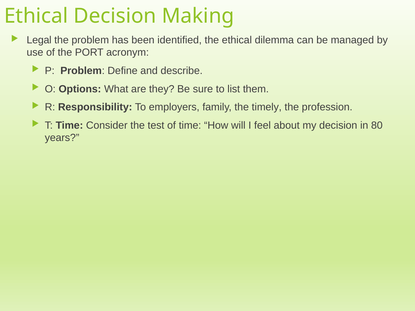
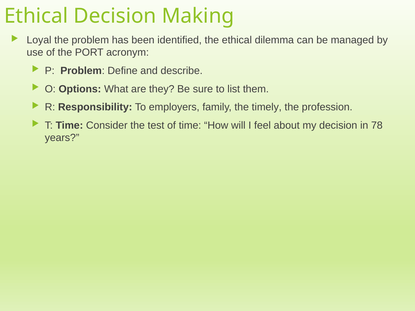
Legal: Legal -> Loyal
80: 80 -> 78
